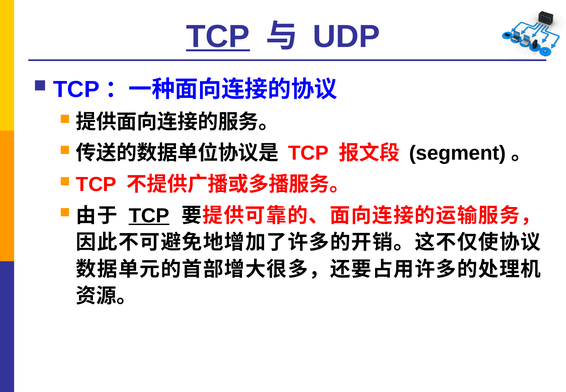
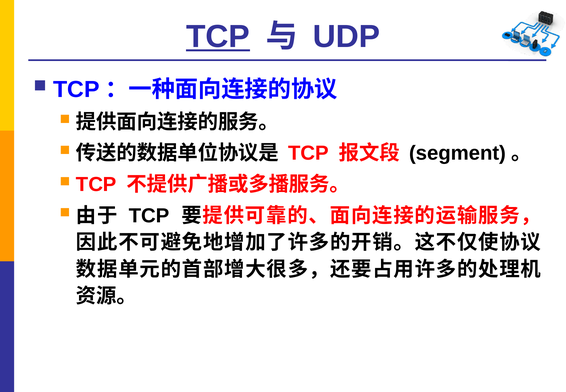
TCP at (149, 216) underline: present -> none
